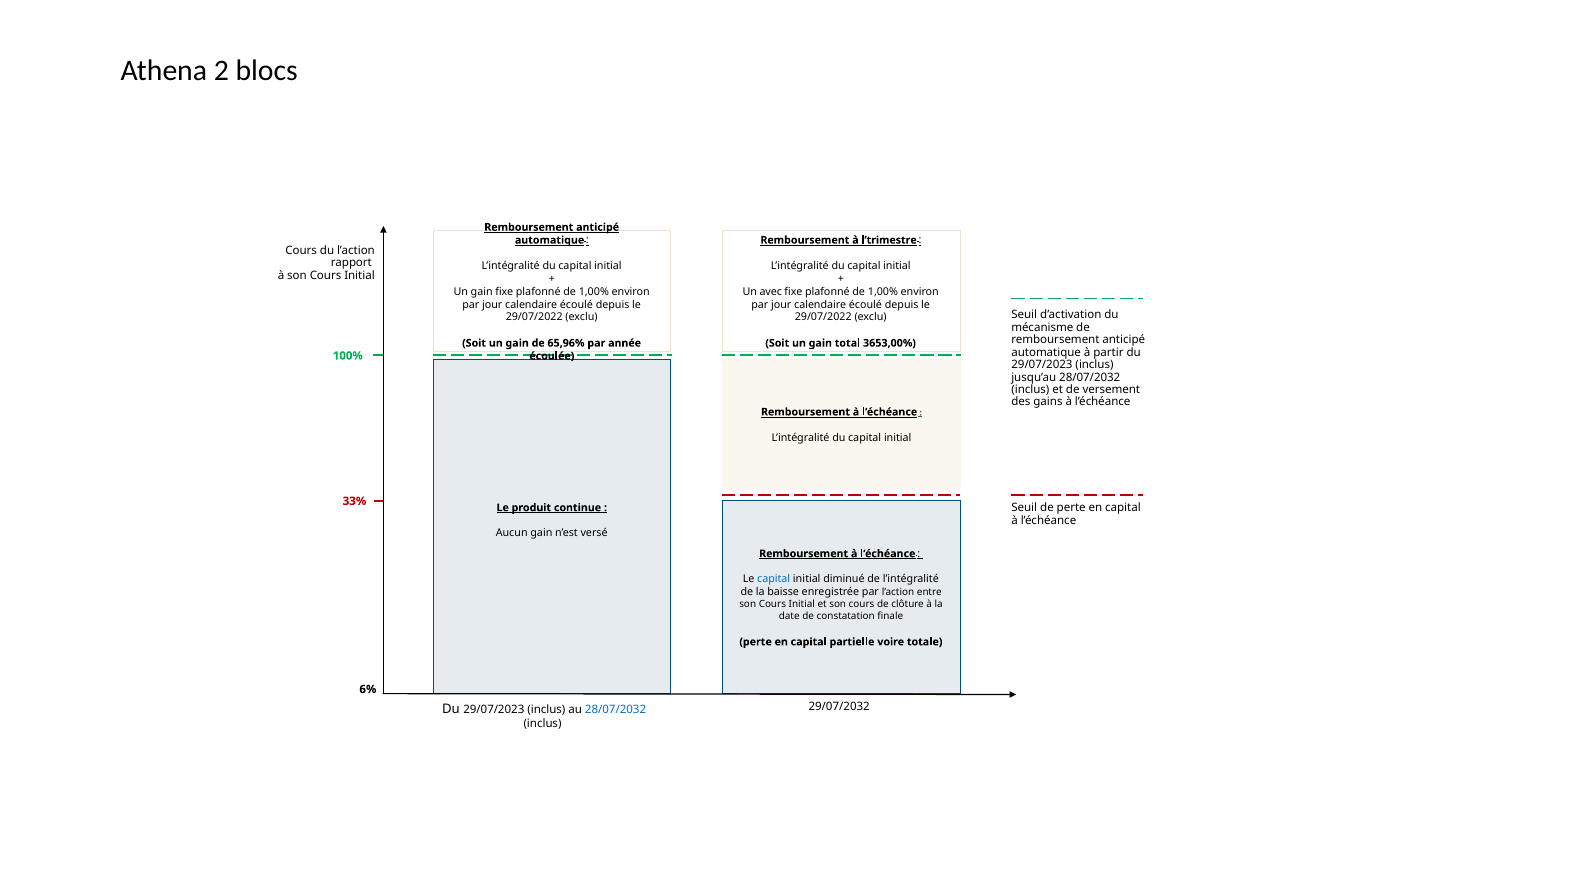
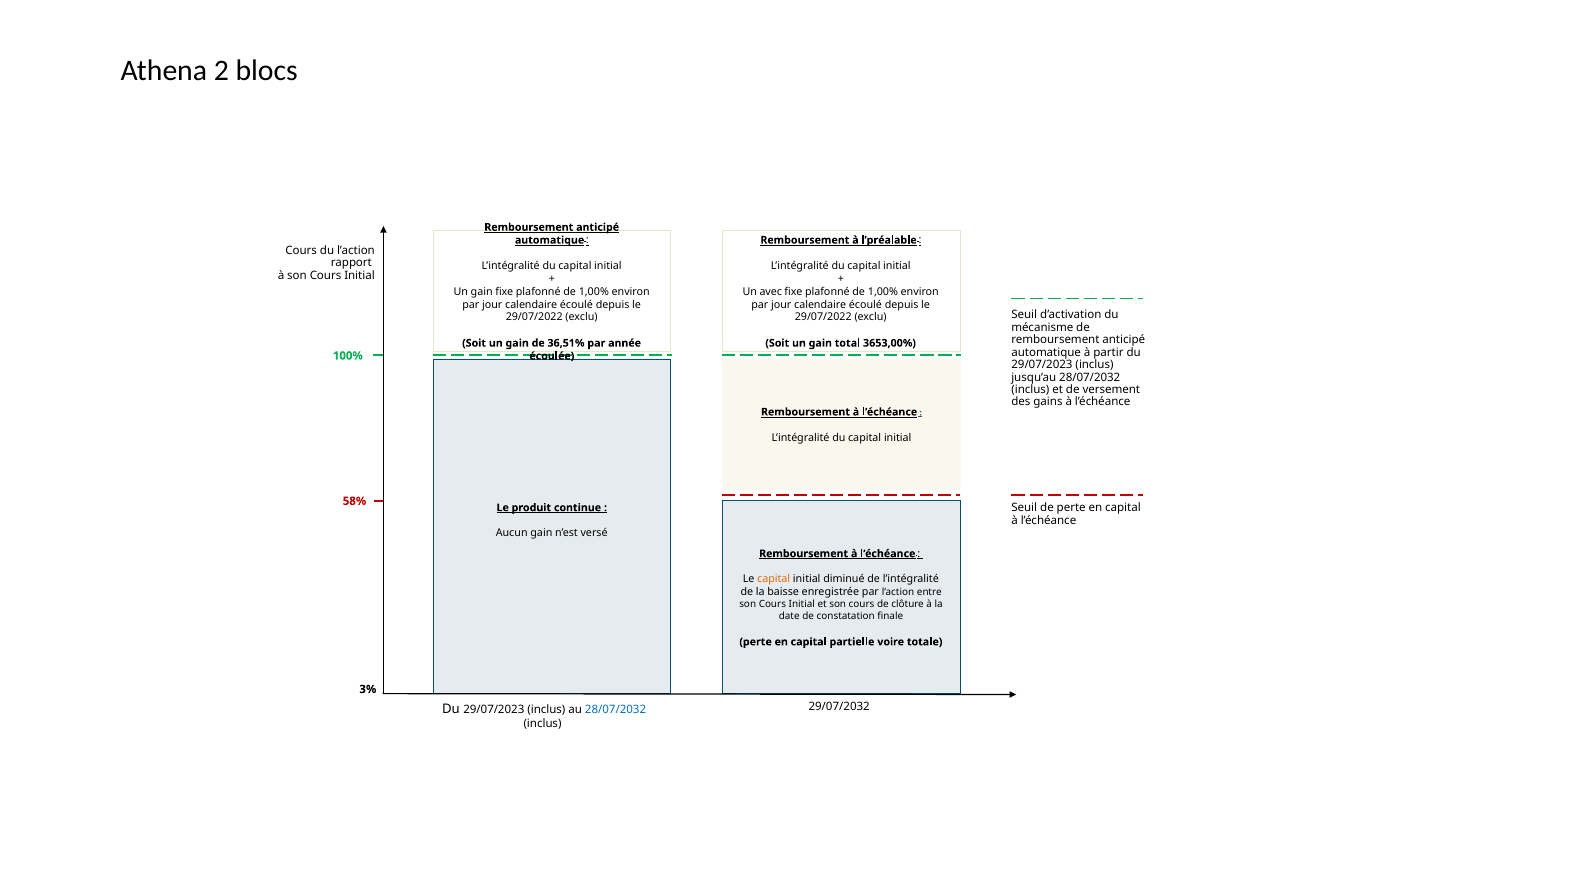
l’trimestre: l’trimestre -> l’préalable
65,96%: 65,96% -> 36,51%
33%: 33% -> 58%
capital at (774, 579) colour: blue -> orange
6%: 6% -> 3%
